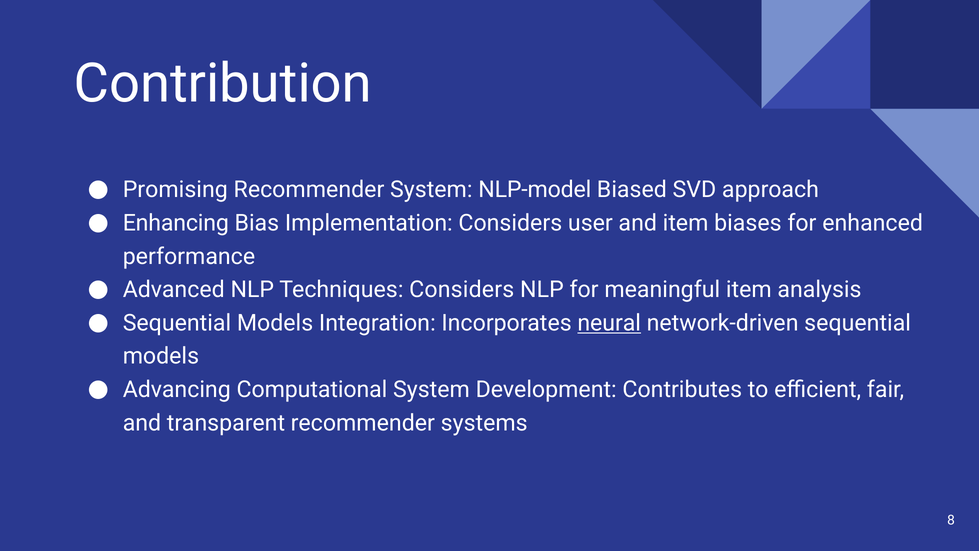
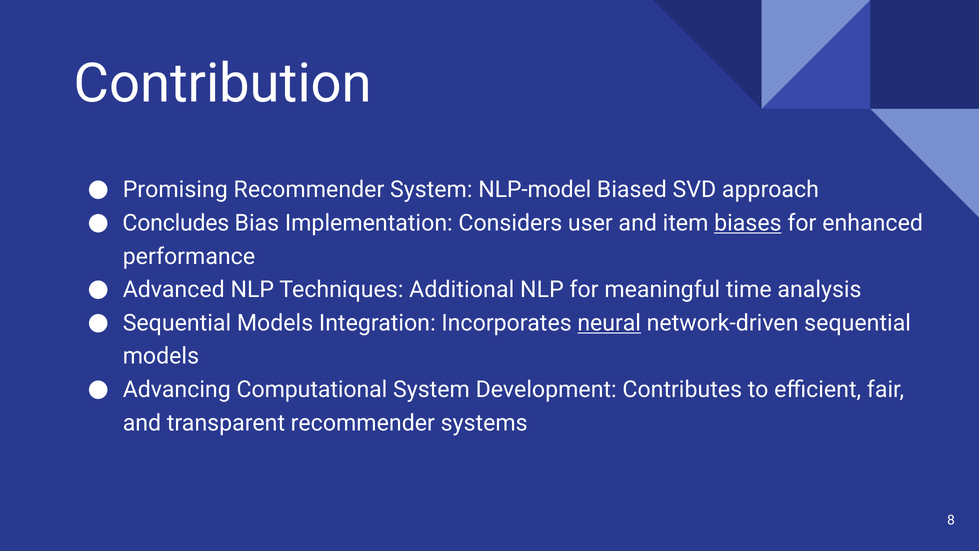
Enhancing: Enhancing -> Concludes
biases underline: none -> present
Techniques Considers: Considers -> Additional
meaningful item: item -> time
